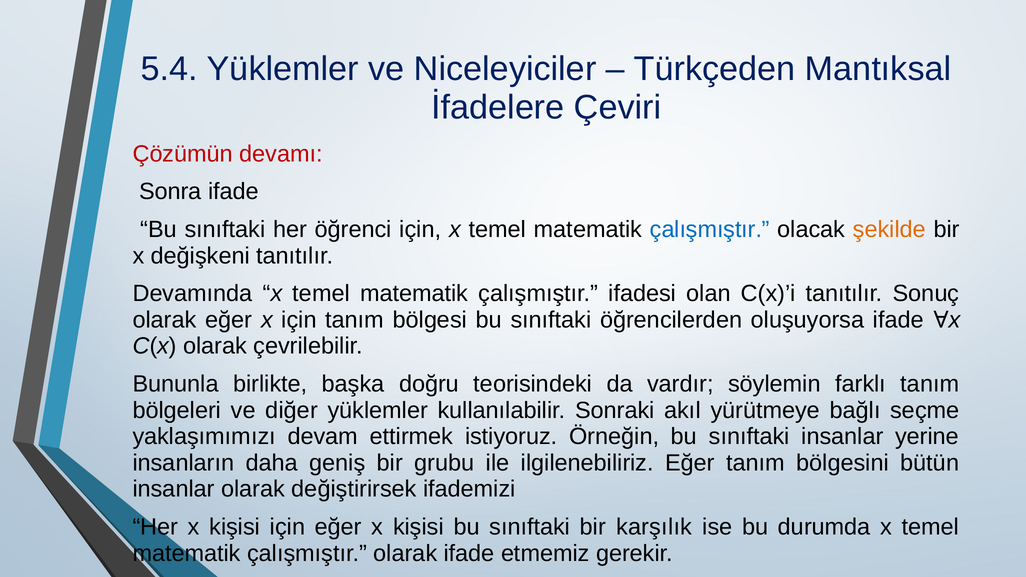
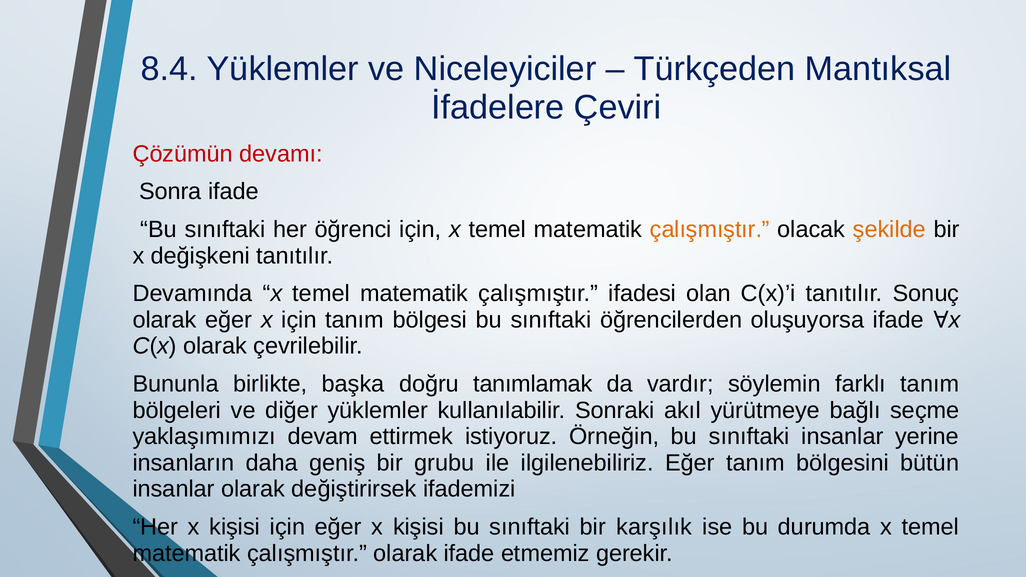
5.4: 5.4 -> 8.4
çalışmıştır at (710, 230) colour: blue -> orange
teorisindeki: teorisindeki -> tanımlamak
